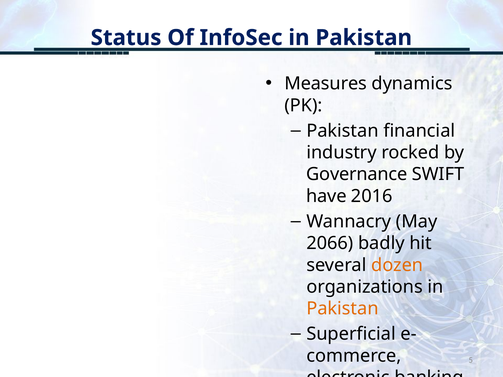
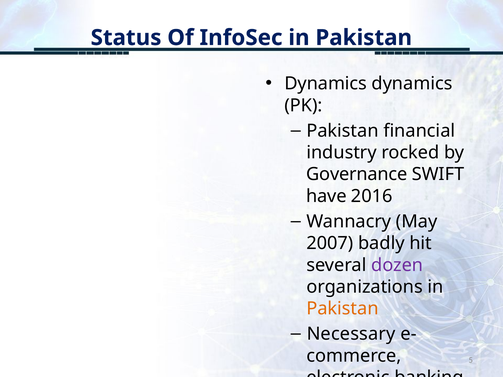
Measures at (326, 84): Measures -> Dynamics
2066: 2066 -> 2007
dozen colour: orange -> purple
Superficial: Superficial -> Necessary
